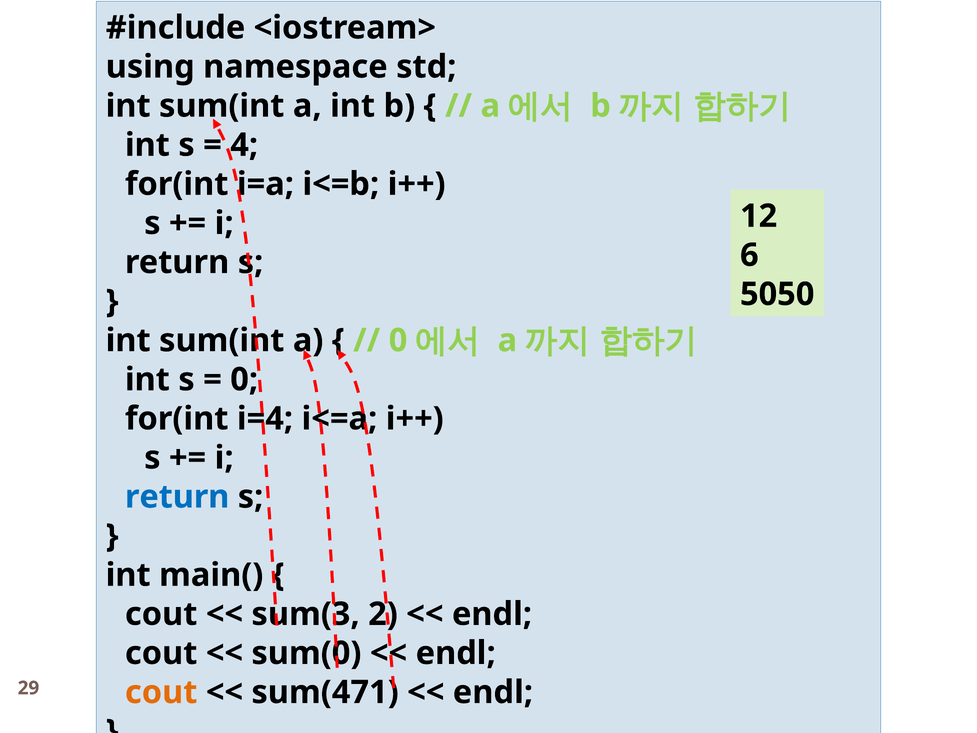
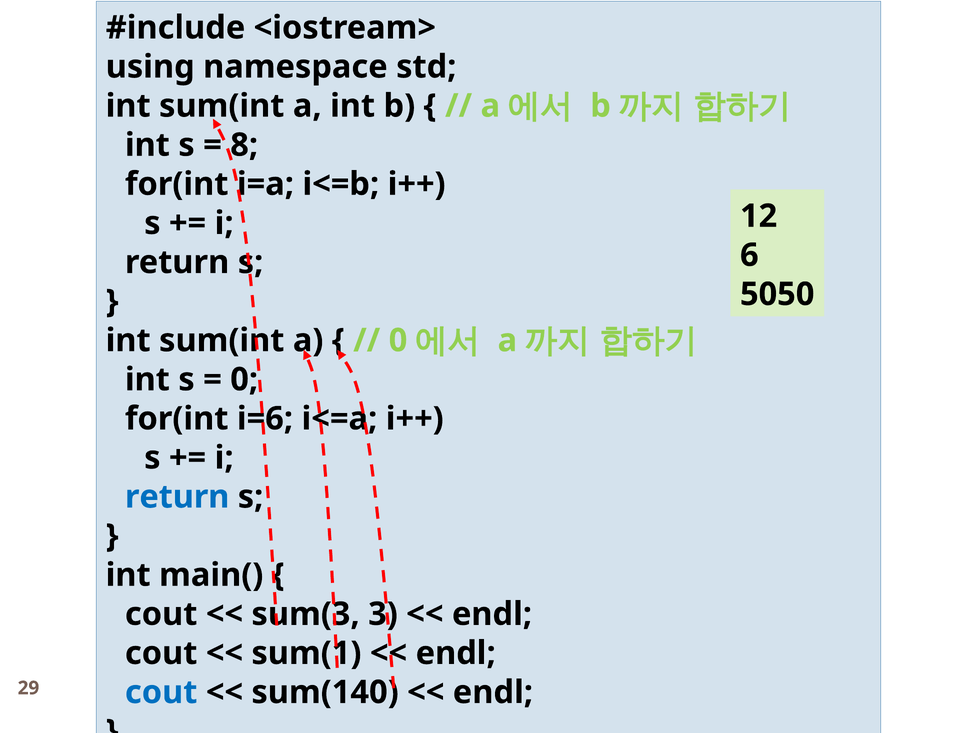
4: 4 -> 8
i=4: i=4 -> i=6
2: 2 -> 3
sum(0: sum(0 -> sum(1
cout at (161, 692) colour: orange -> blue
sum(471: sum(471 -> sum(140
